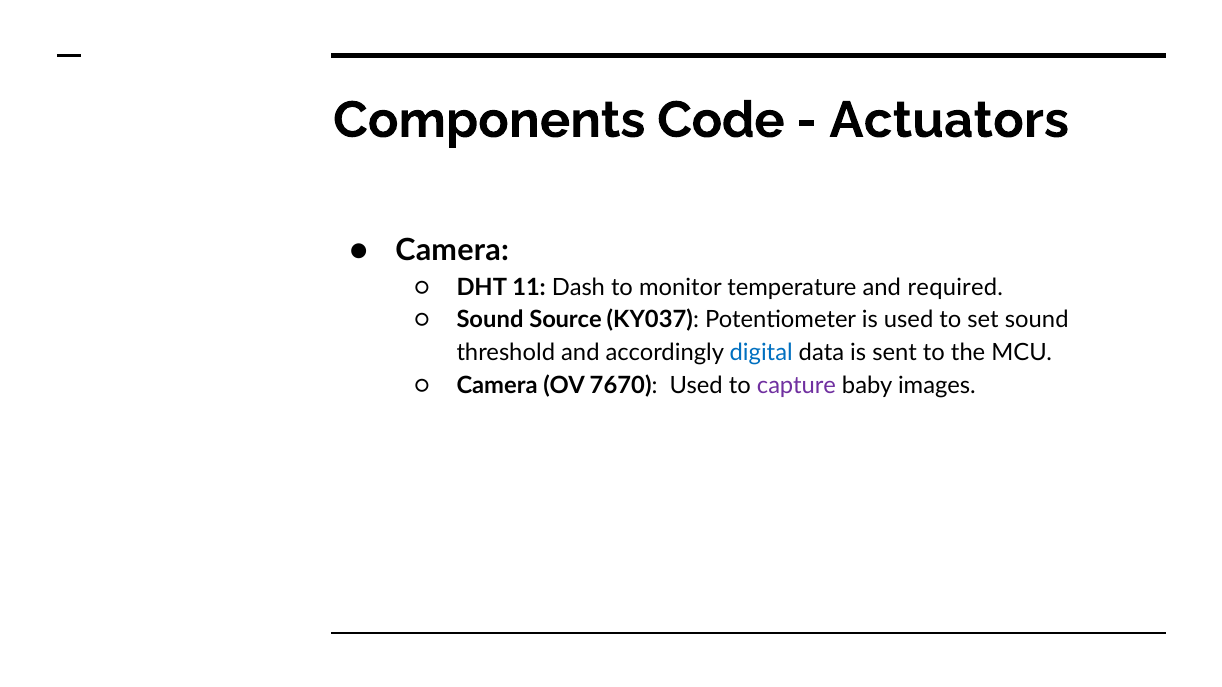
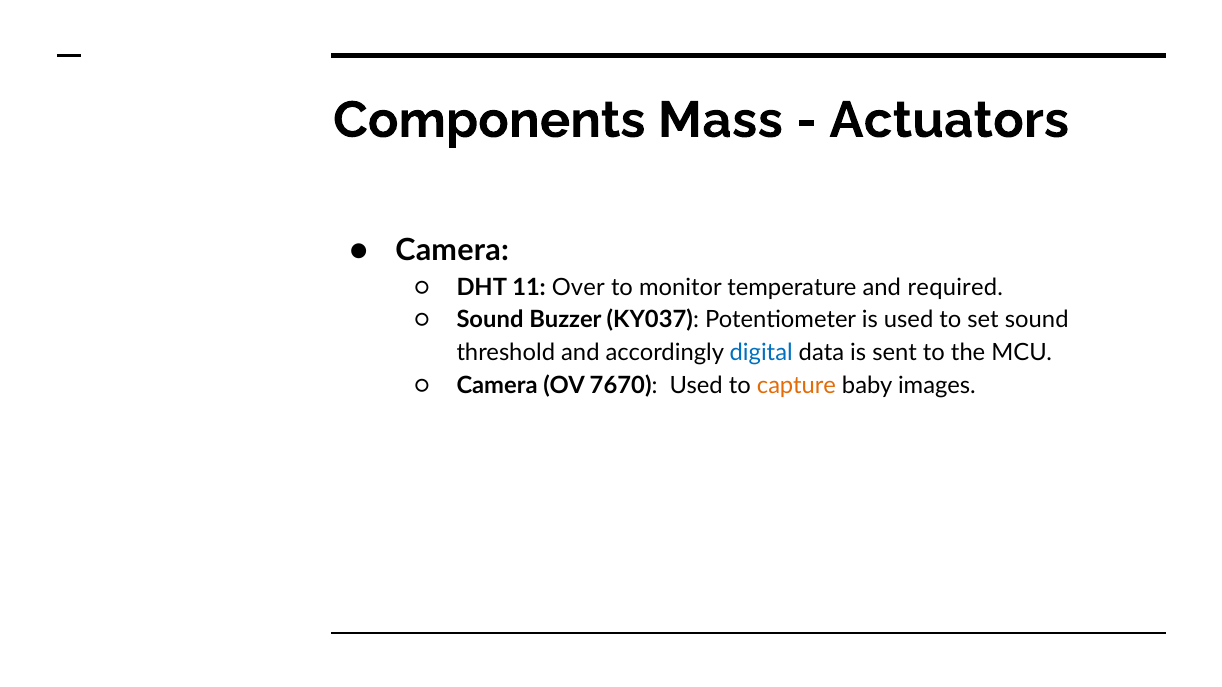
Code: Code -> Mass
Dash: Dash -> Over
Source: Source -> Buzzer
capture colour: purple -> orange
